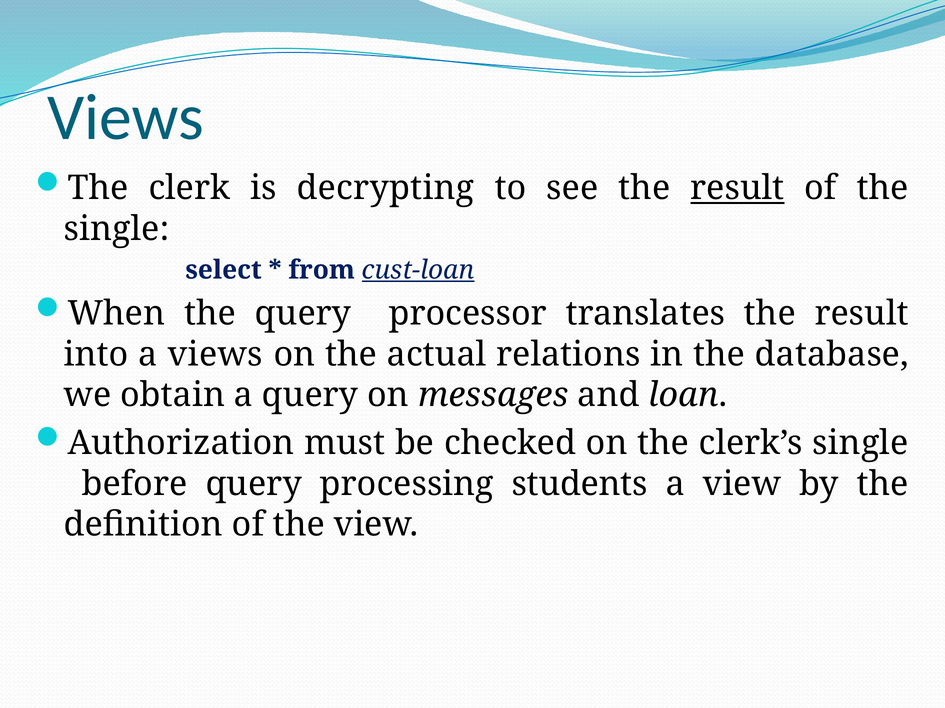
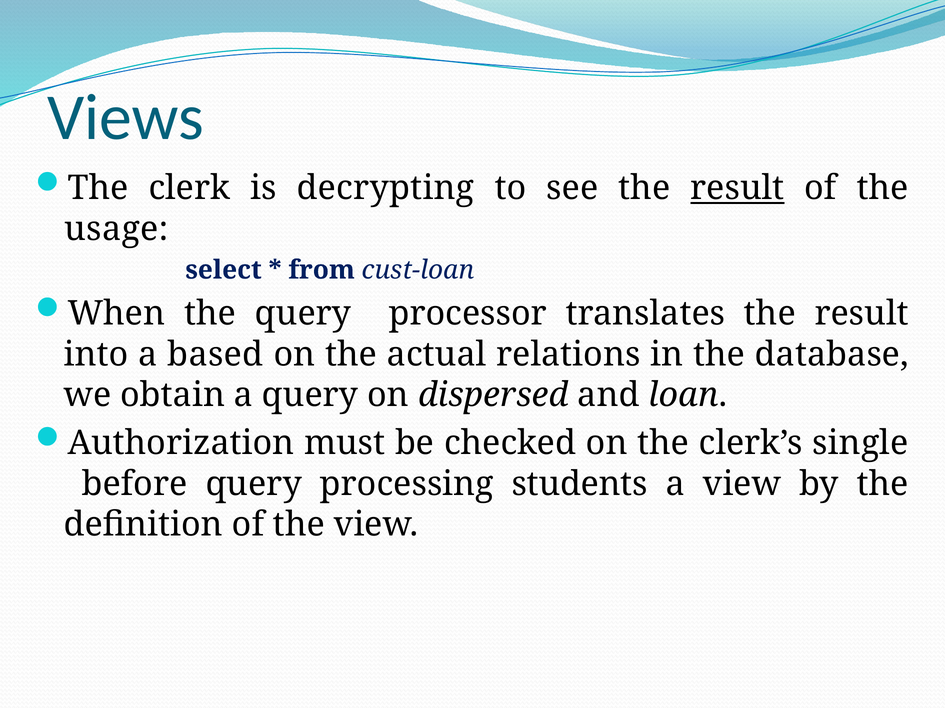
single at (117, 229): single -> usage
cust-loan underline: present -> none
a views: views -> based
messages: messages -> dispersed
